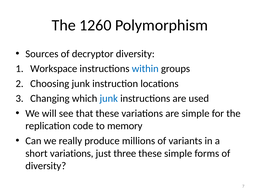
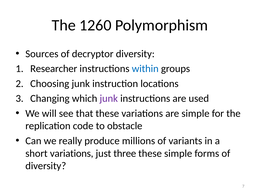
Workspace: Workspace -> Researcher
junk at (109, 98) colour: blue -> purple
memory: memory -> obstacle
